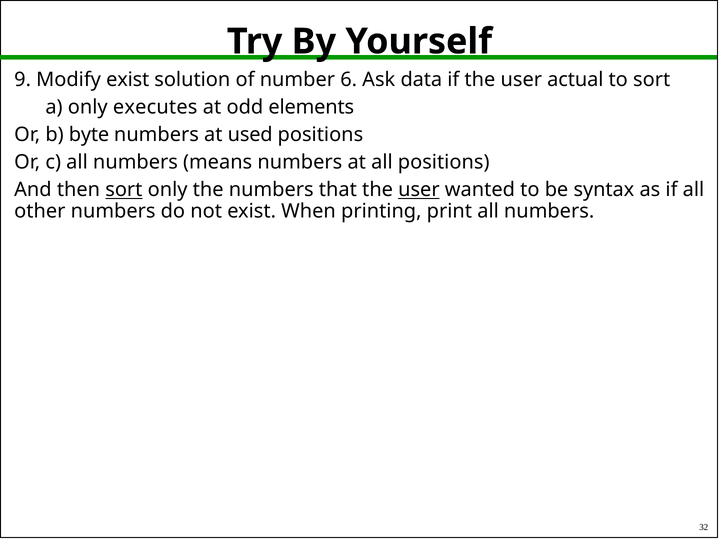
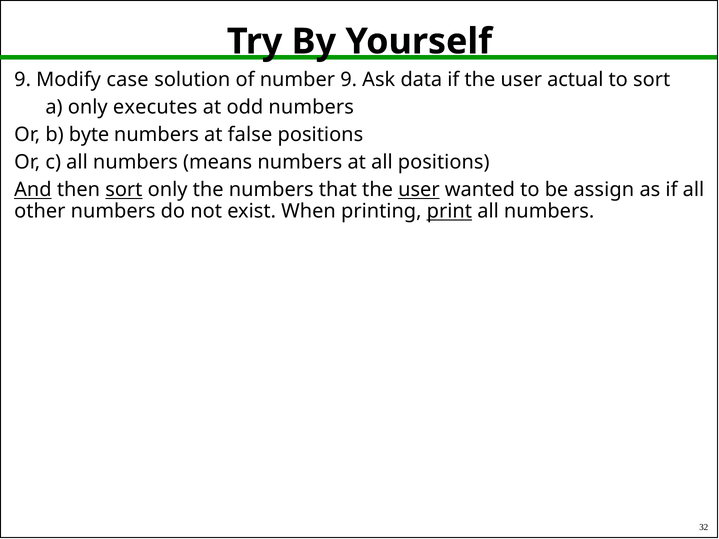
Modify exist: exist -> case
number 6: 6 -> 9
odd elements: elements -> numbers
used: used -> false
And underline: none -> present
syntax: syntax -> assign
print underline: none -> present
